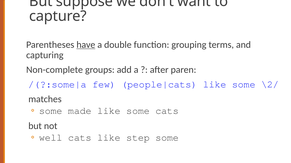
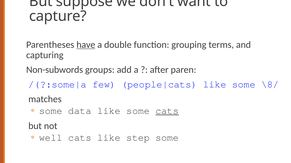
Non-complete: Non-complete -> Non-subwords
\2/: \2/ -> \8/
made: made -> data
cats at (167, 111) underline: none -> present
